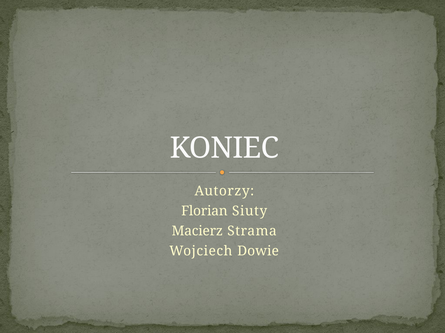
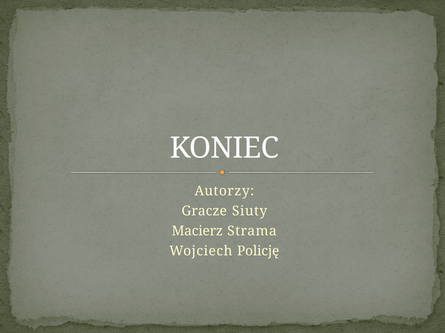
Florian: Florian -> Gracze
Dowie: Dowie -> Policję
